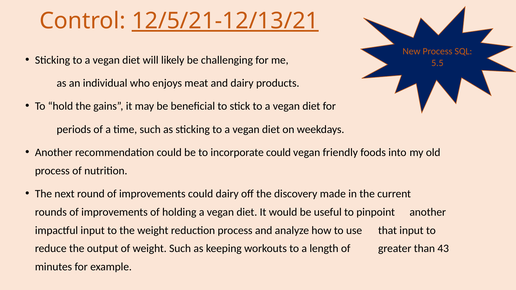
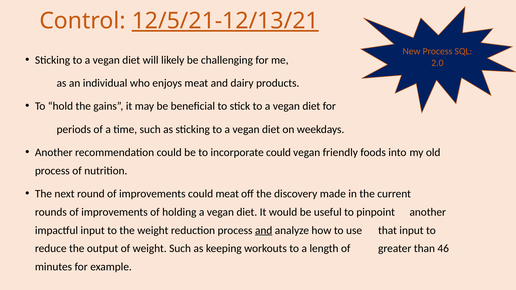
5.5: 5.5 -> 2.0
could dairy: dairy -> meat
and at (264, 230) underline: none -> present
43: 43 -> 46
